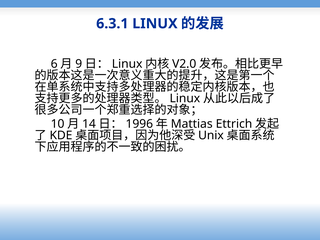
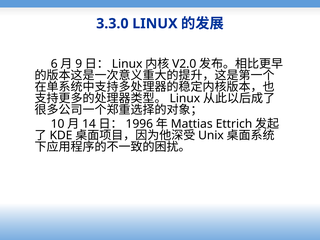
6.3.1: 6.3.1 -> 3.3.0
